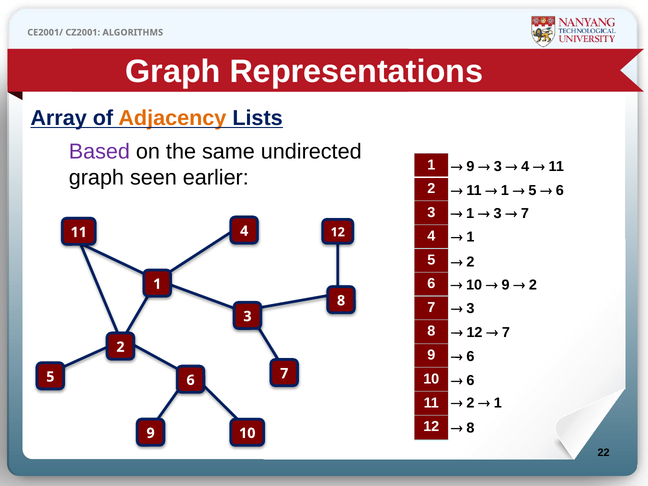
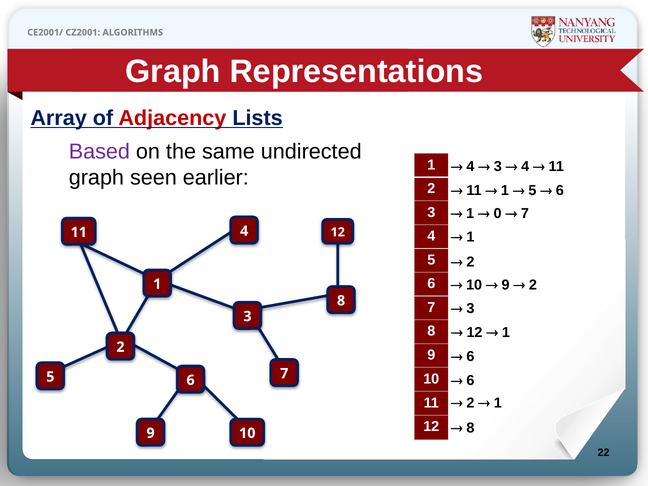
Adjacency colour: orange -> red
9 at (470, 167): 9 -> 4
3 at (498, 214): 3 -> 0
7 at (506, 332): 7 -> 1
